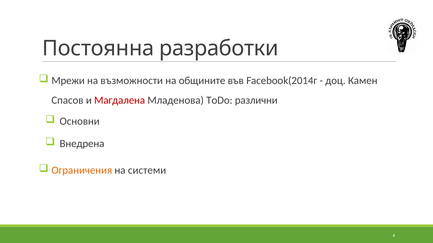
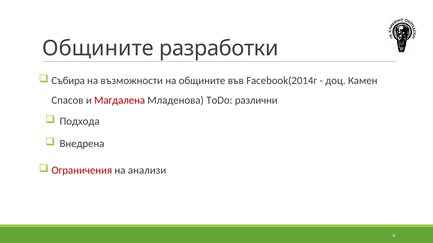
Постоянна at (98, 49): Постоянна -> Общините
Мрежи: Мрежи -> Събира
Основни: Основни -> Подхода
Ограничения colour: orange -> red
системи: системи -> анализи
